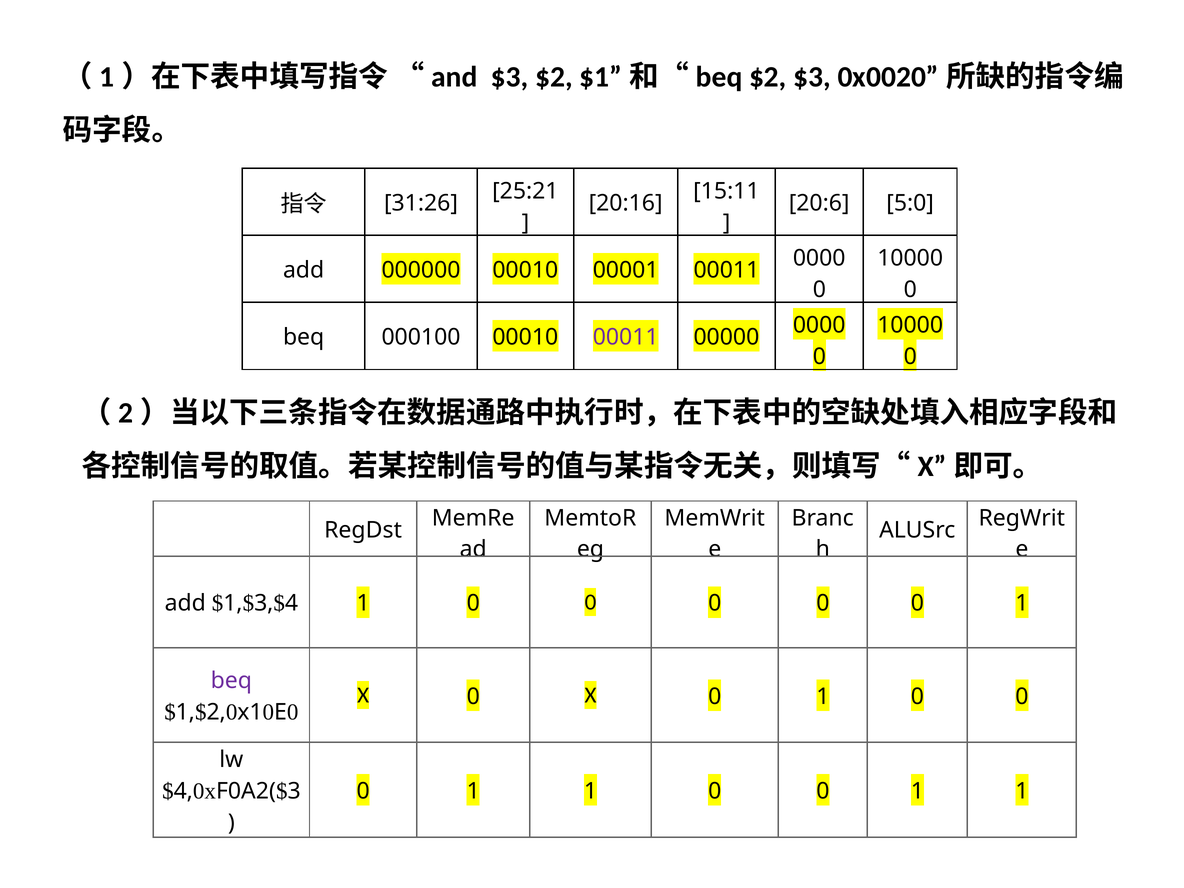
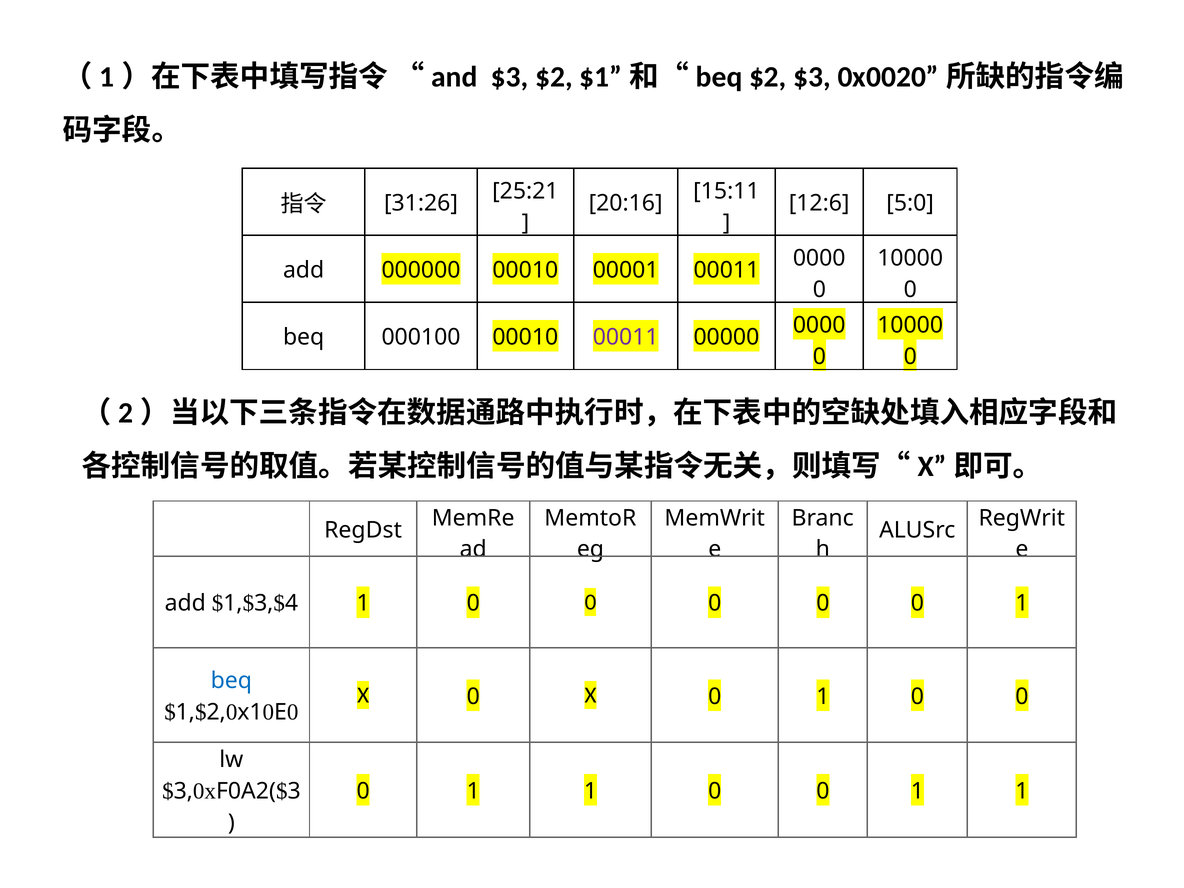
20:6: 20:6 -> 12:6
beq at (231, 681) colour: purple -> blue
4 at (183, 791): 4 -> 3
